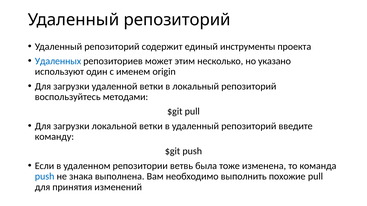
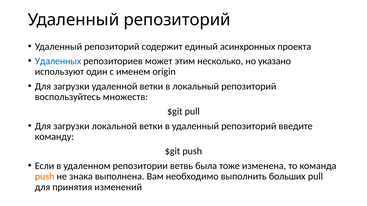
инструменты: инструменты -> асинхронных
методами: методами -> множеств
push at (45, 177) colour: blue -> orange
похожие: похожие -> больших
